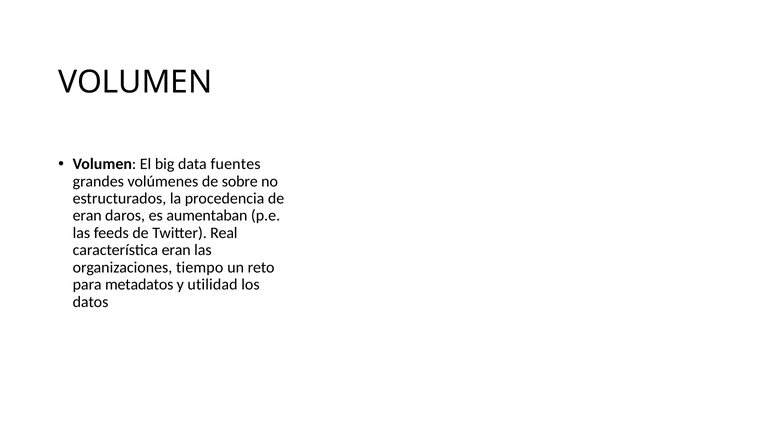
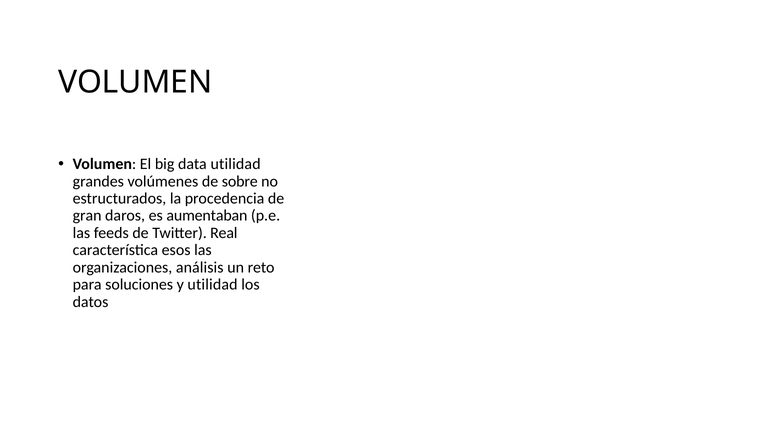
data fuentes: fuentes -> utilidad
eran at (87, 216): eran -> gran
característica eran: eran -> esos
tiempo: tiempo -> análisis
metadatos: metadatos -> soluciones
